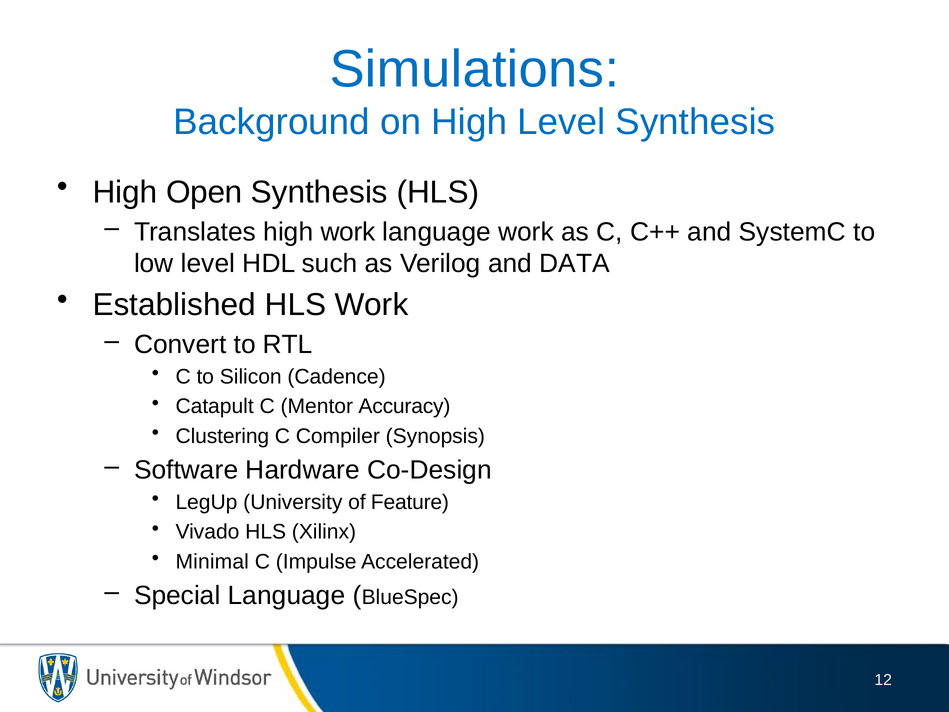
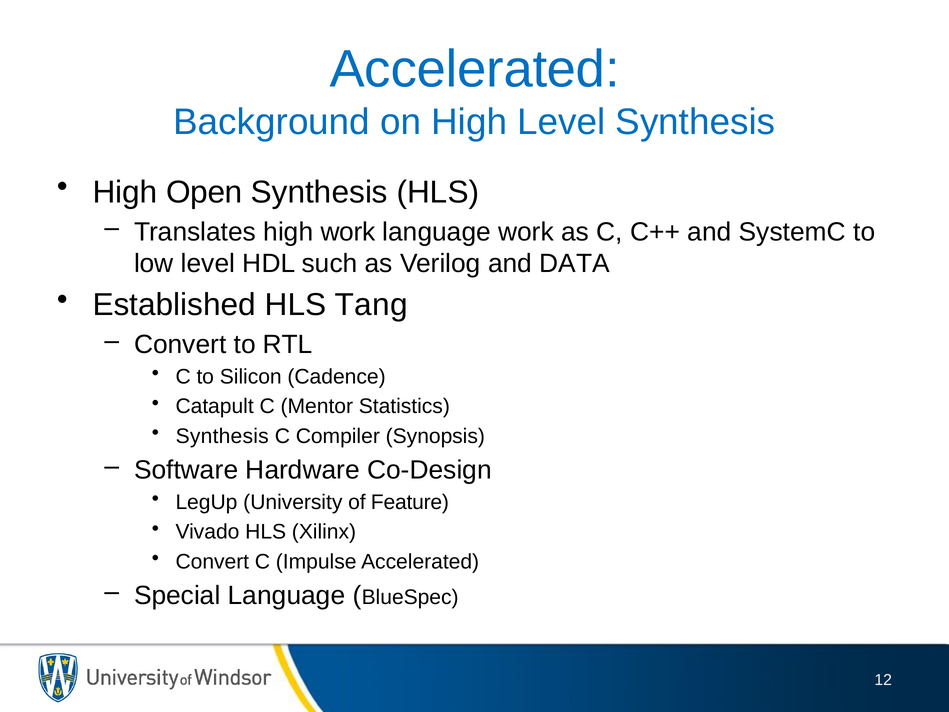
Simulations at (474, 69): Simulations -> Accelerated
HLS Work: Work -> Tang
Accuracy: Accuracy -> Statistics
Clustering at (222, 436): Clustering -> Synthesis
Minimal at (212, 561): Minimal -> Convert
